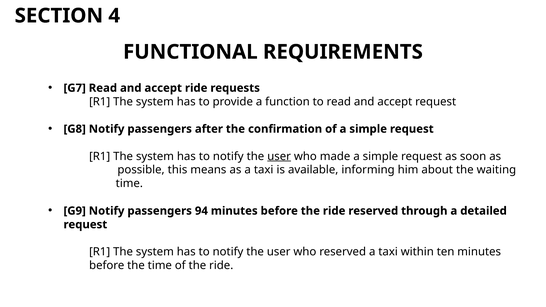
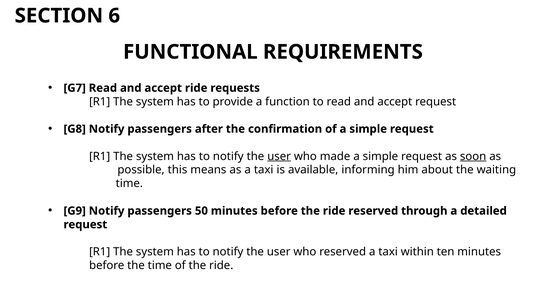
4: 4 -> 6
soon underline: none -> present
94: 94 -> 50
